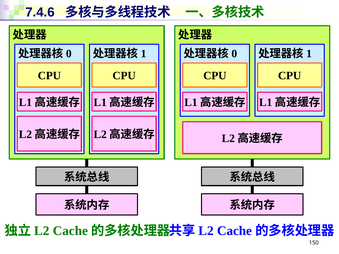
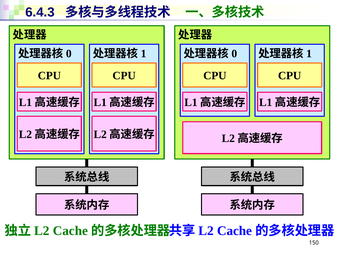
7.4.6: 7.4.6 -> 6.4.3
